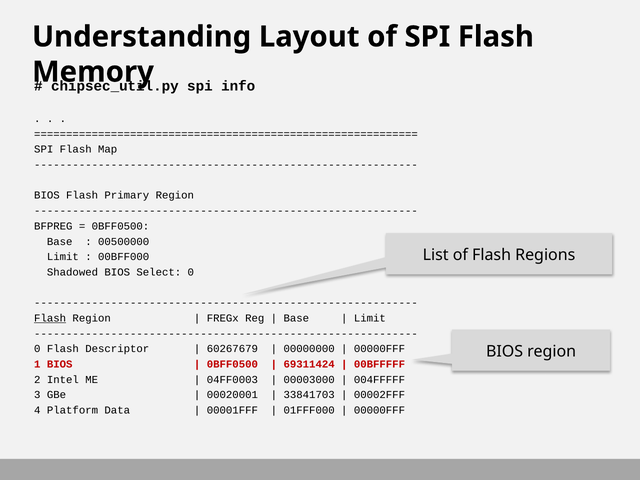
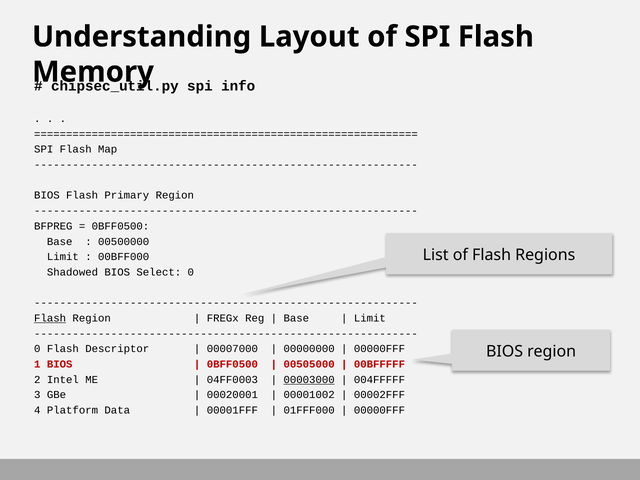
60267679: 60267679 -> 00007000
69311424: 69311424 -> 00505000
00003000 underline: none -> present
33841703: 33841703 -> 00001002
